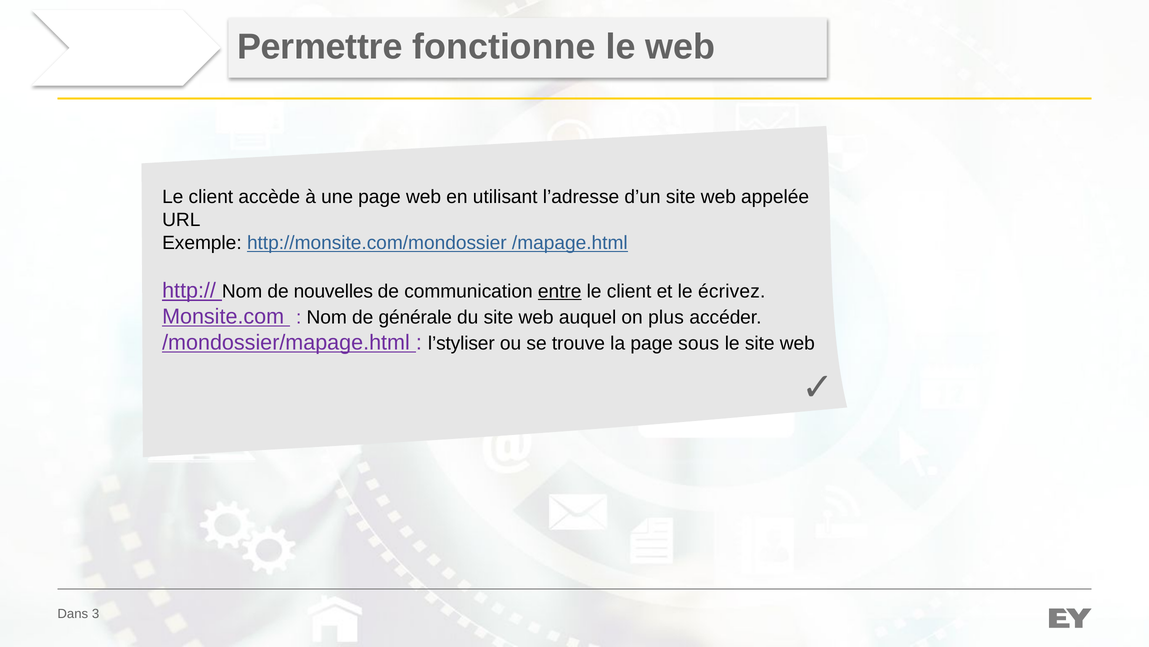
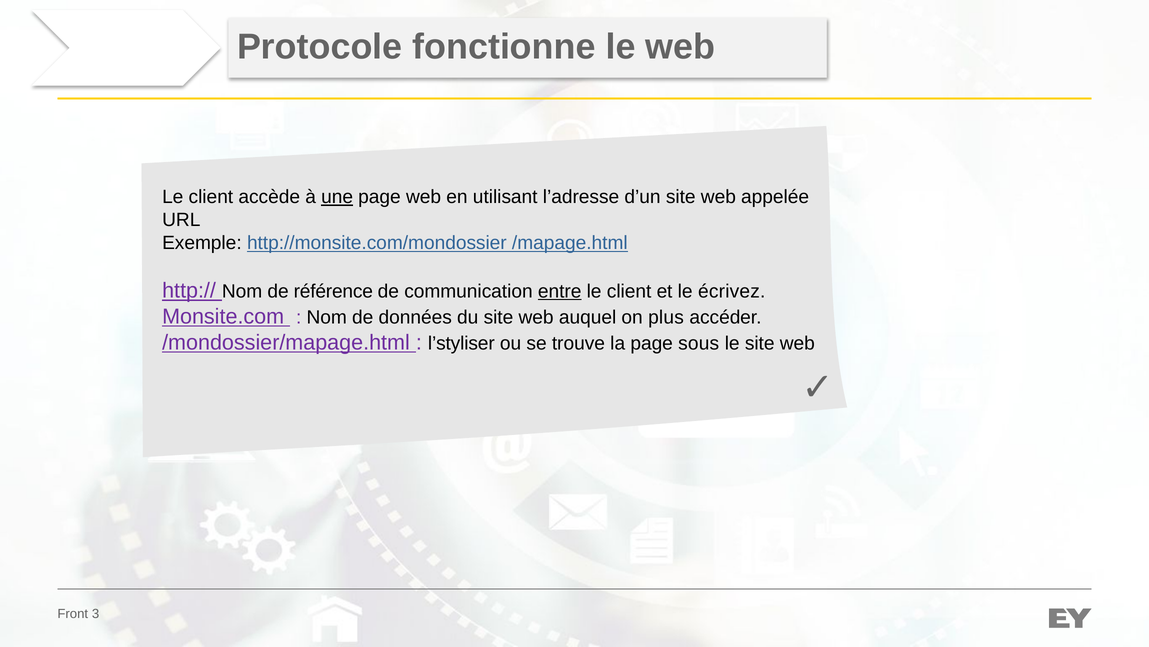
Permettre: Permettre -> Protocole
une underline: none -> present
nouvelles: nouvelles -> référence
générale: générale -> données
Dans: Dans -> Front
